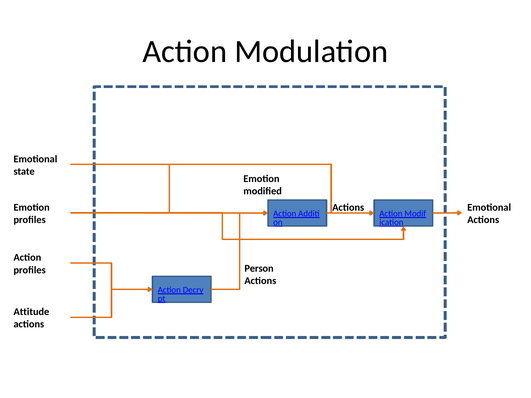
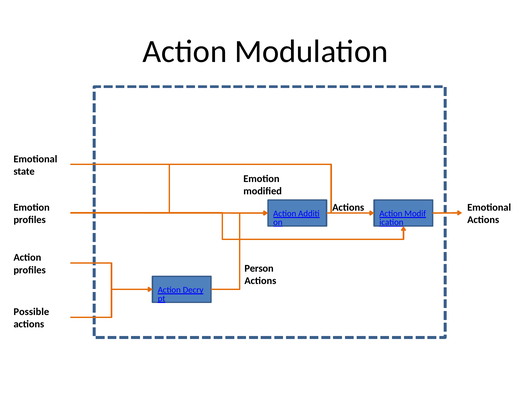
Attitude: Attitude -> Possible
